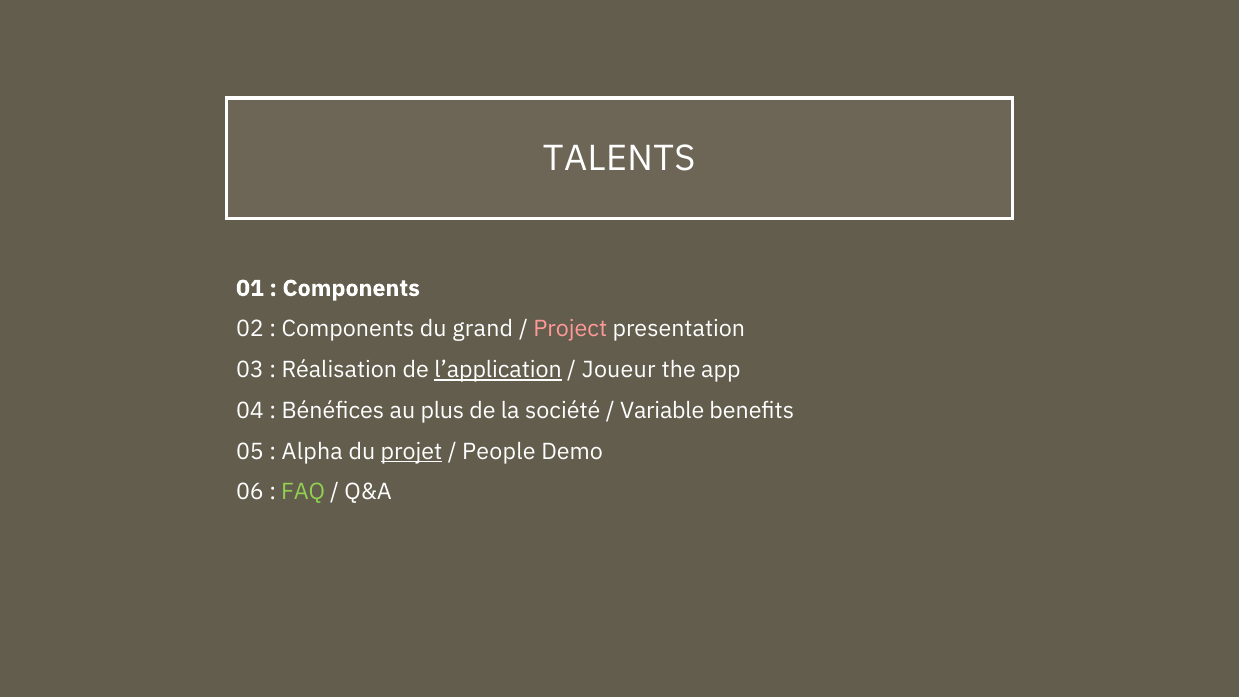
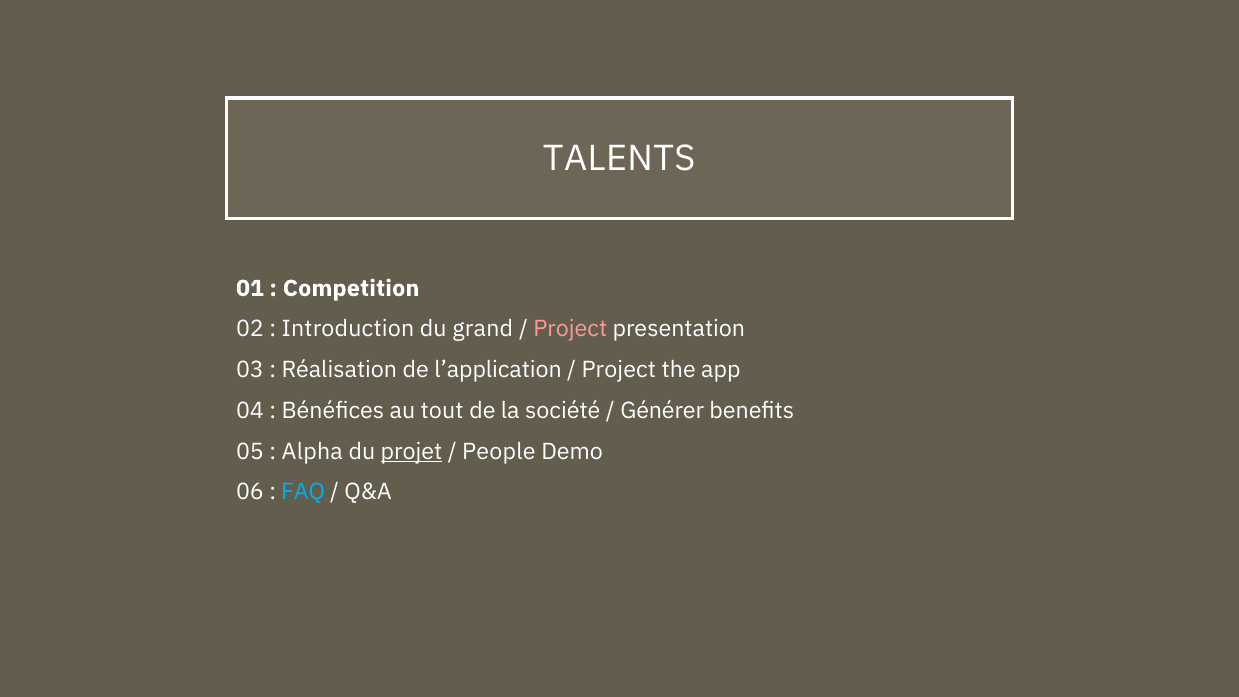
Components at (351, 288): Components -> Competition
Components at (348, 329): Components -> Introduction
l’application underline: present -> none
Joueur at (619, 370): Joueur -> Project
plus: plus -> tout
Variable: Variable -> Générer
FAQ colour: light green -> light blue
